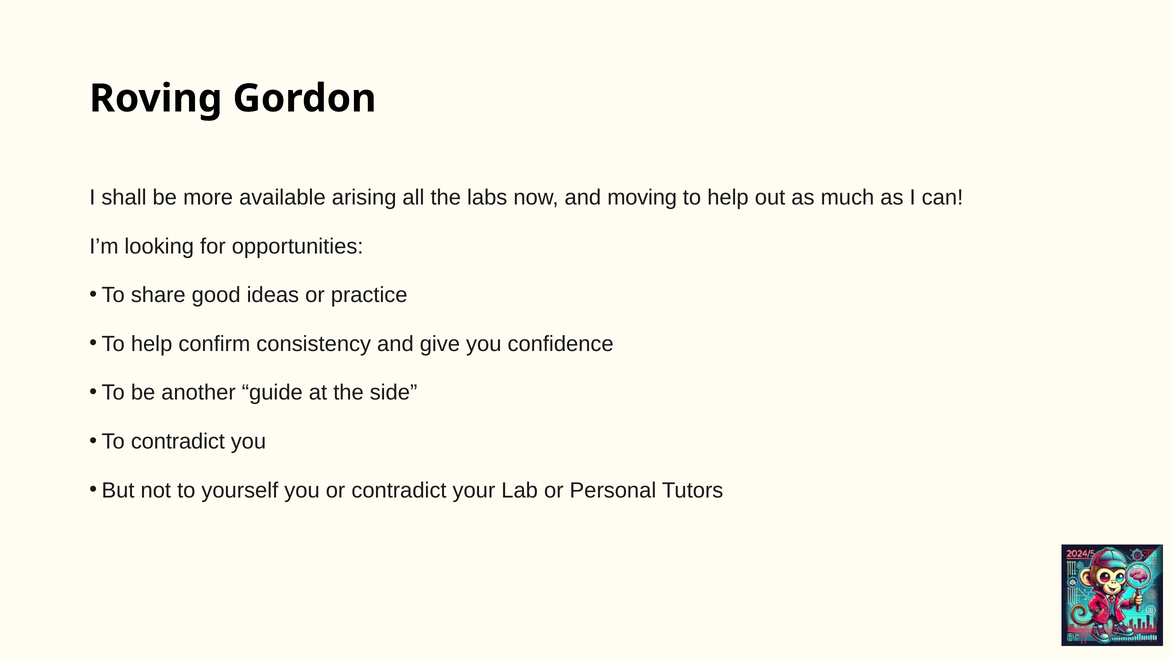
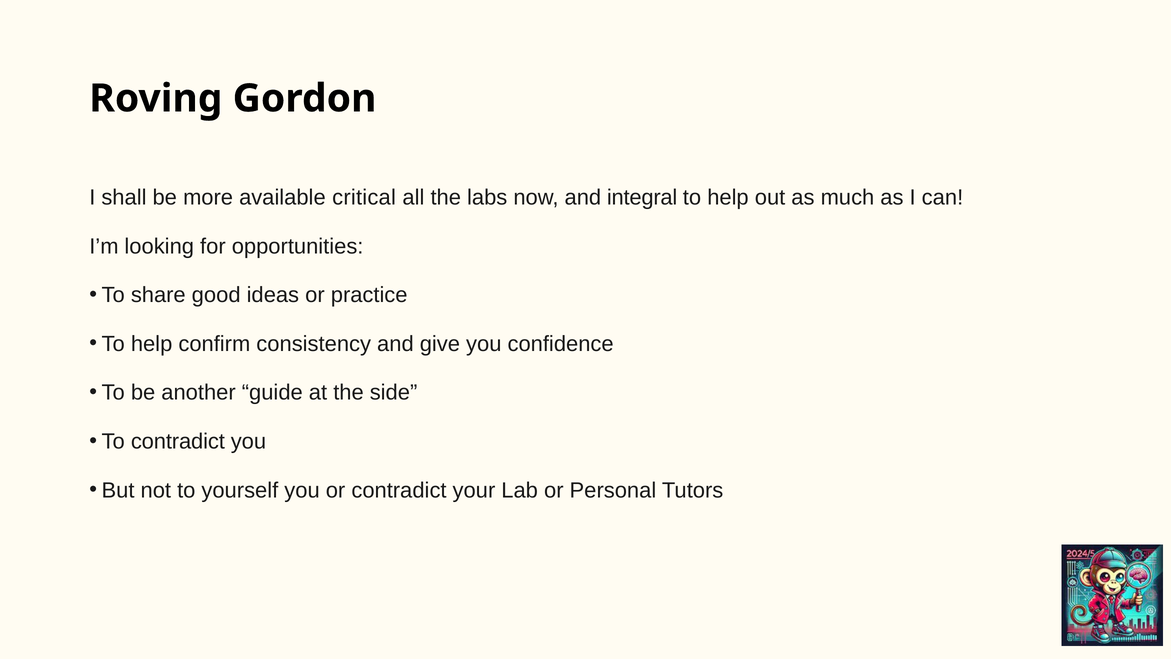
arising: arising -> critical
moving: moving -> integral
